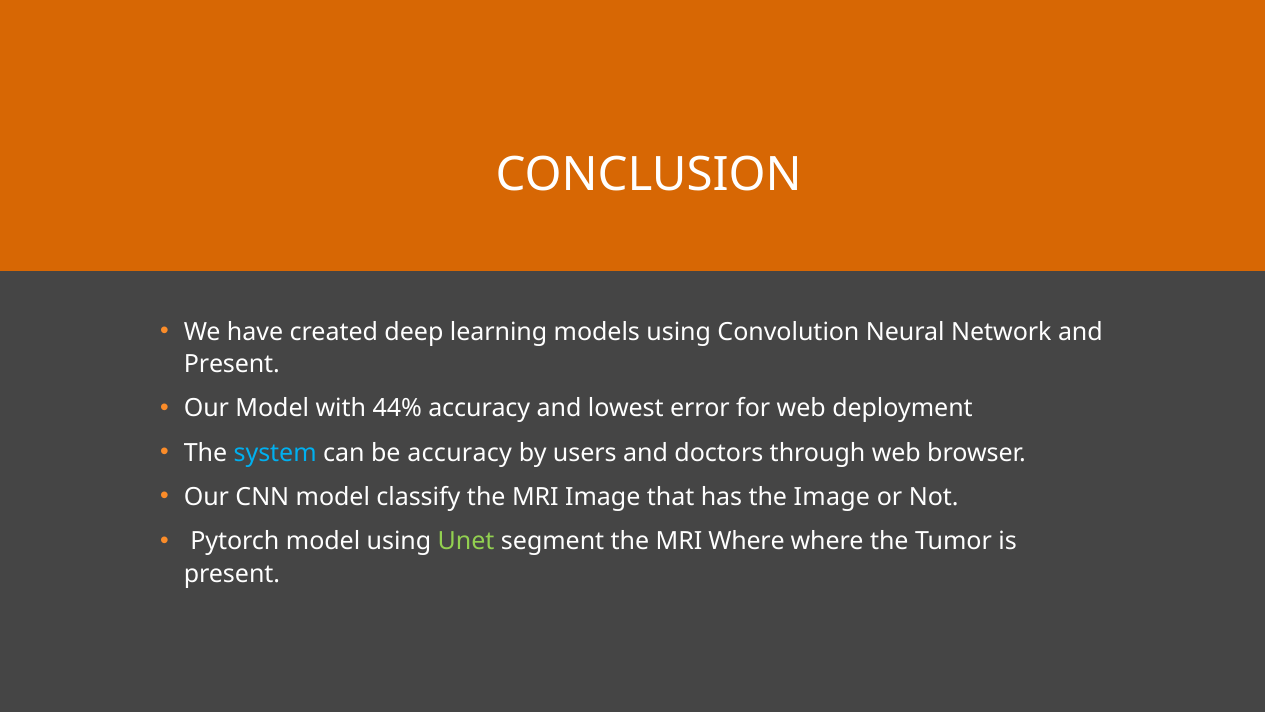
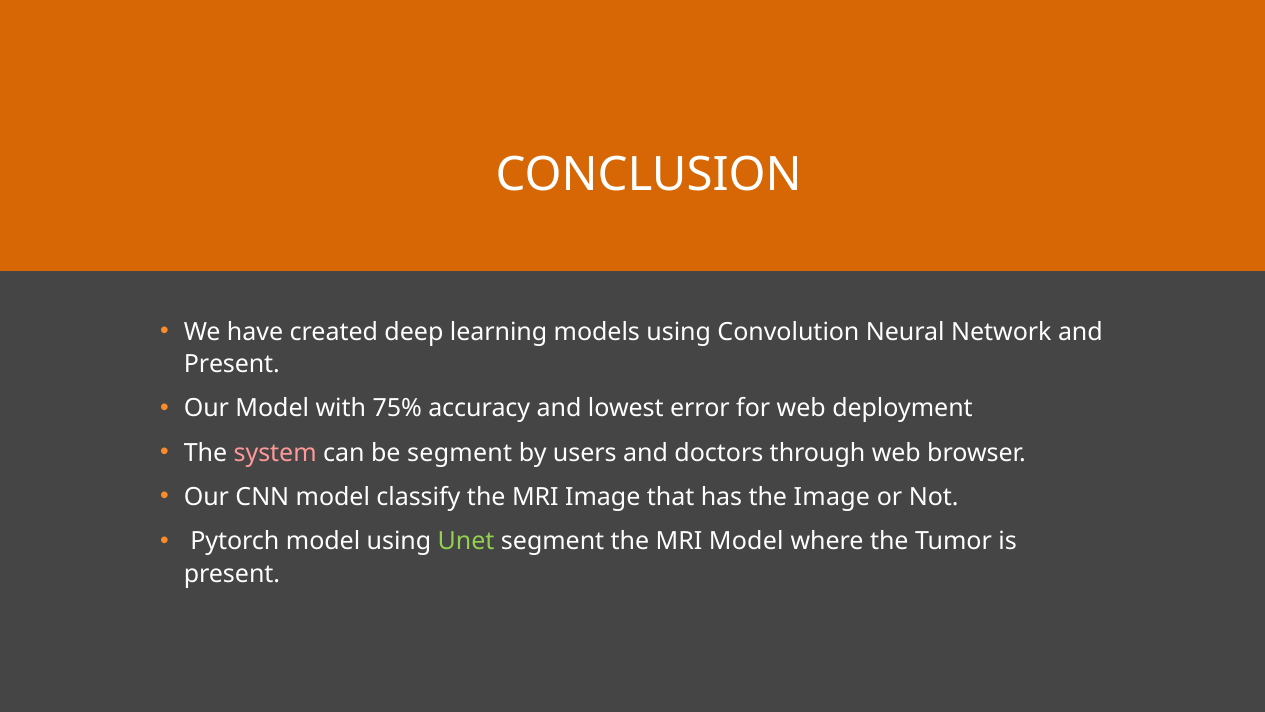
44%: 44% -> 75%
system colour: light blue -> pink
be accuracy: accuracy -> segment
MRI Where: Where -> Model
